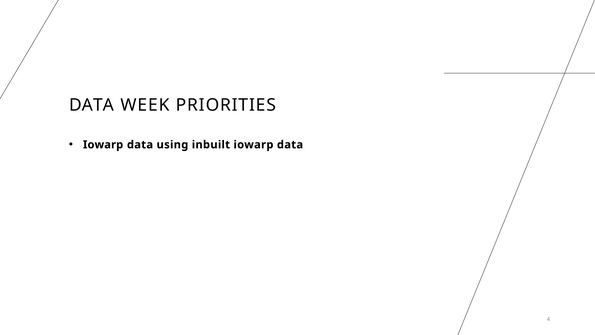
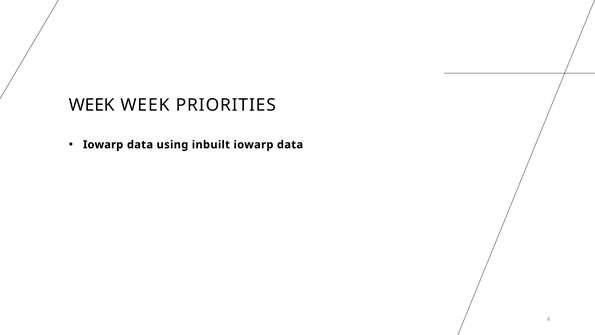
DATA at (92, 105): DATA -> WEEK
